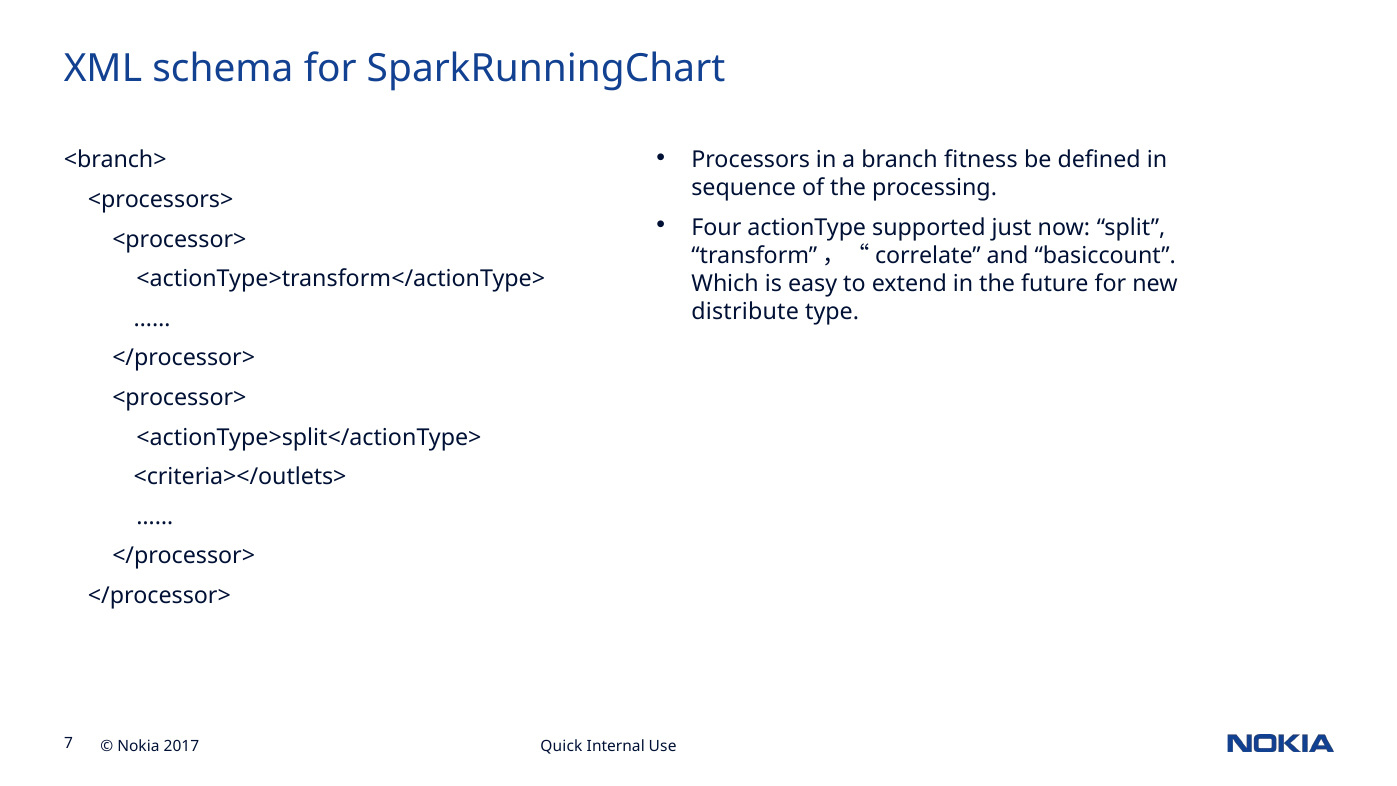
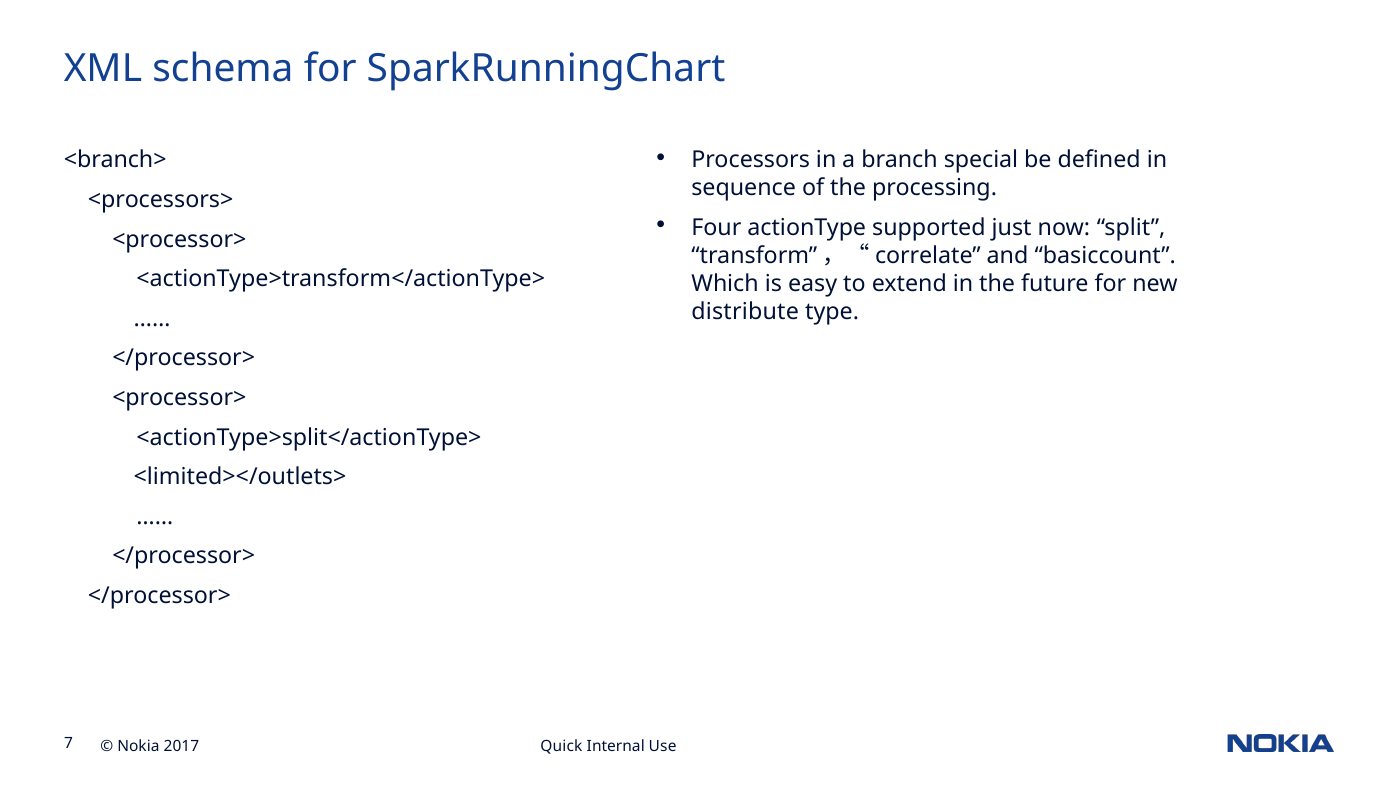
fitness: fitness -> special
<criteria></outlets>: <criteria></outlets> -> <limited></outlets>
